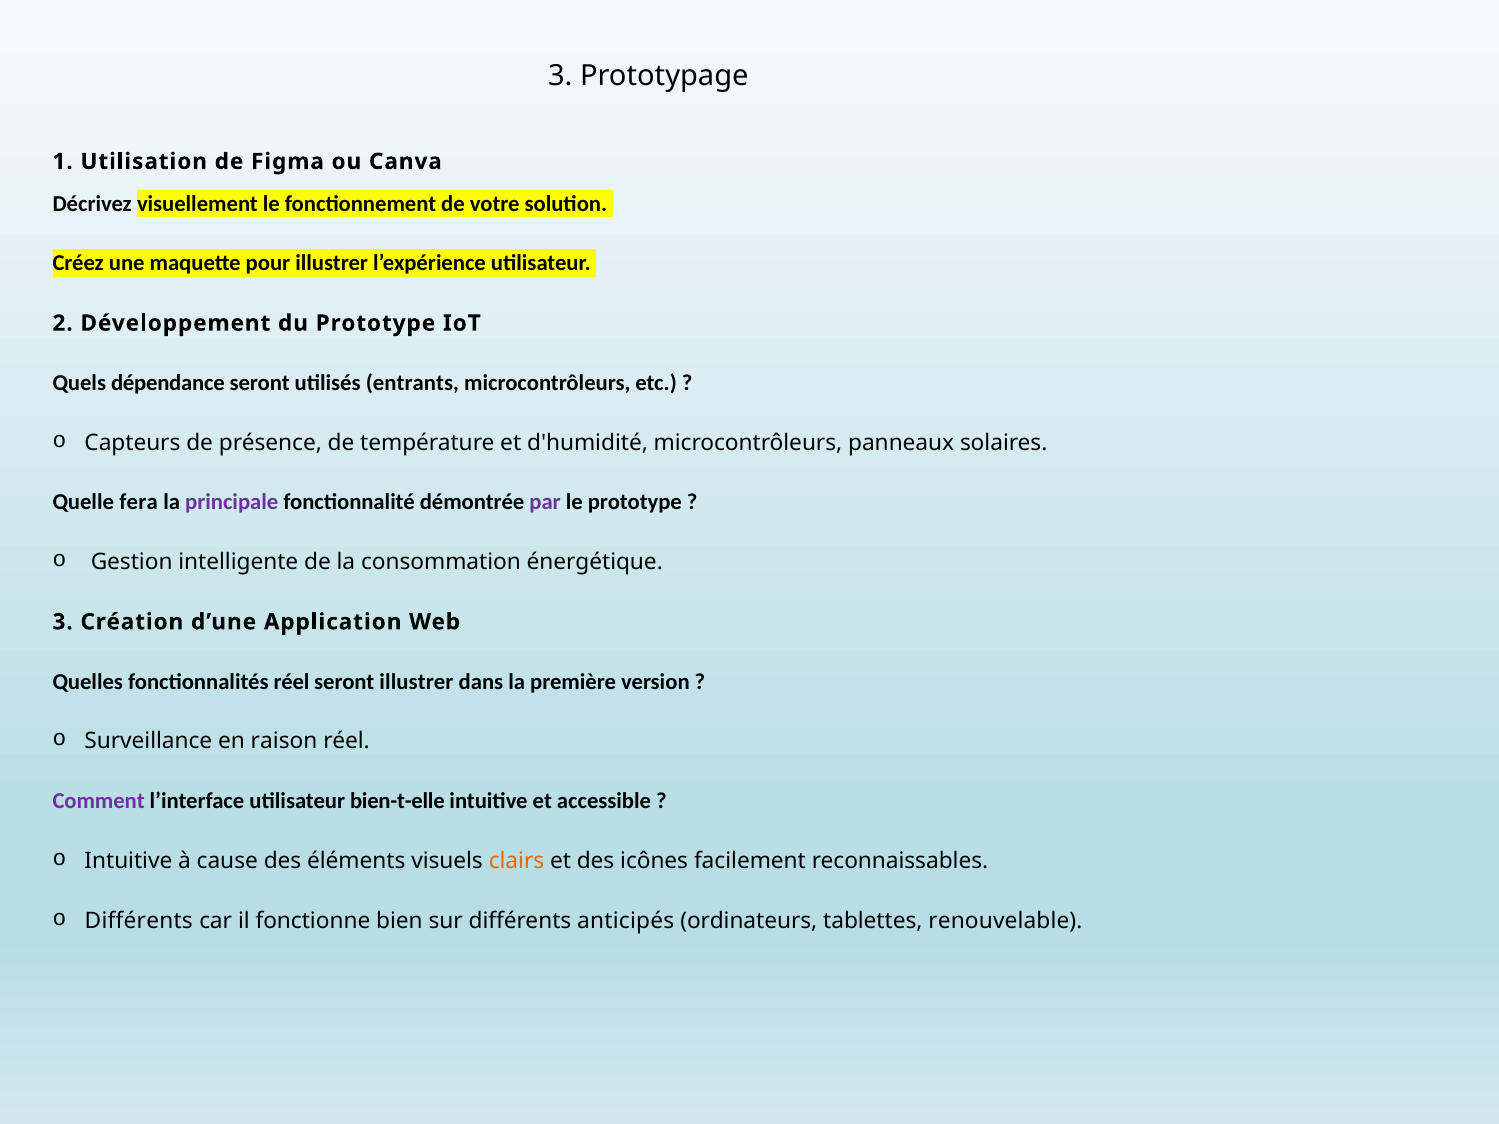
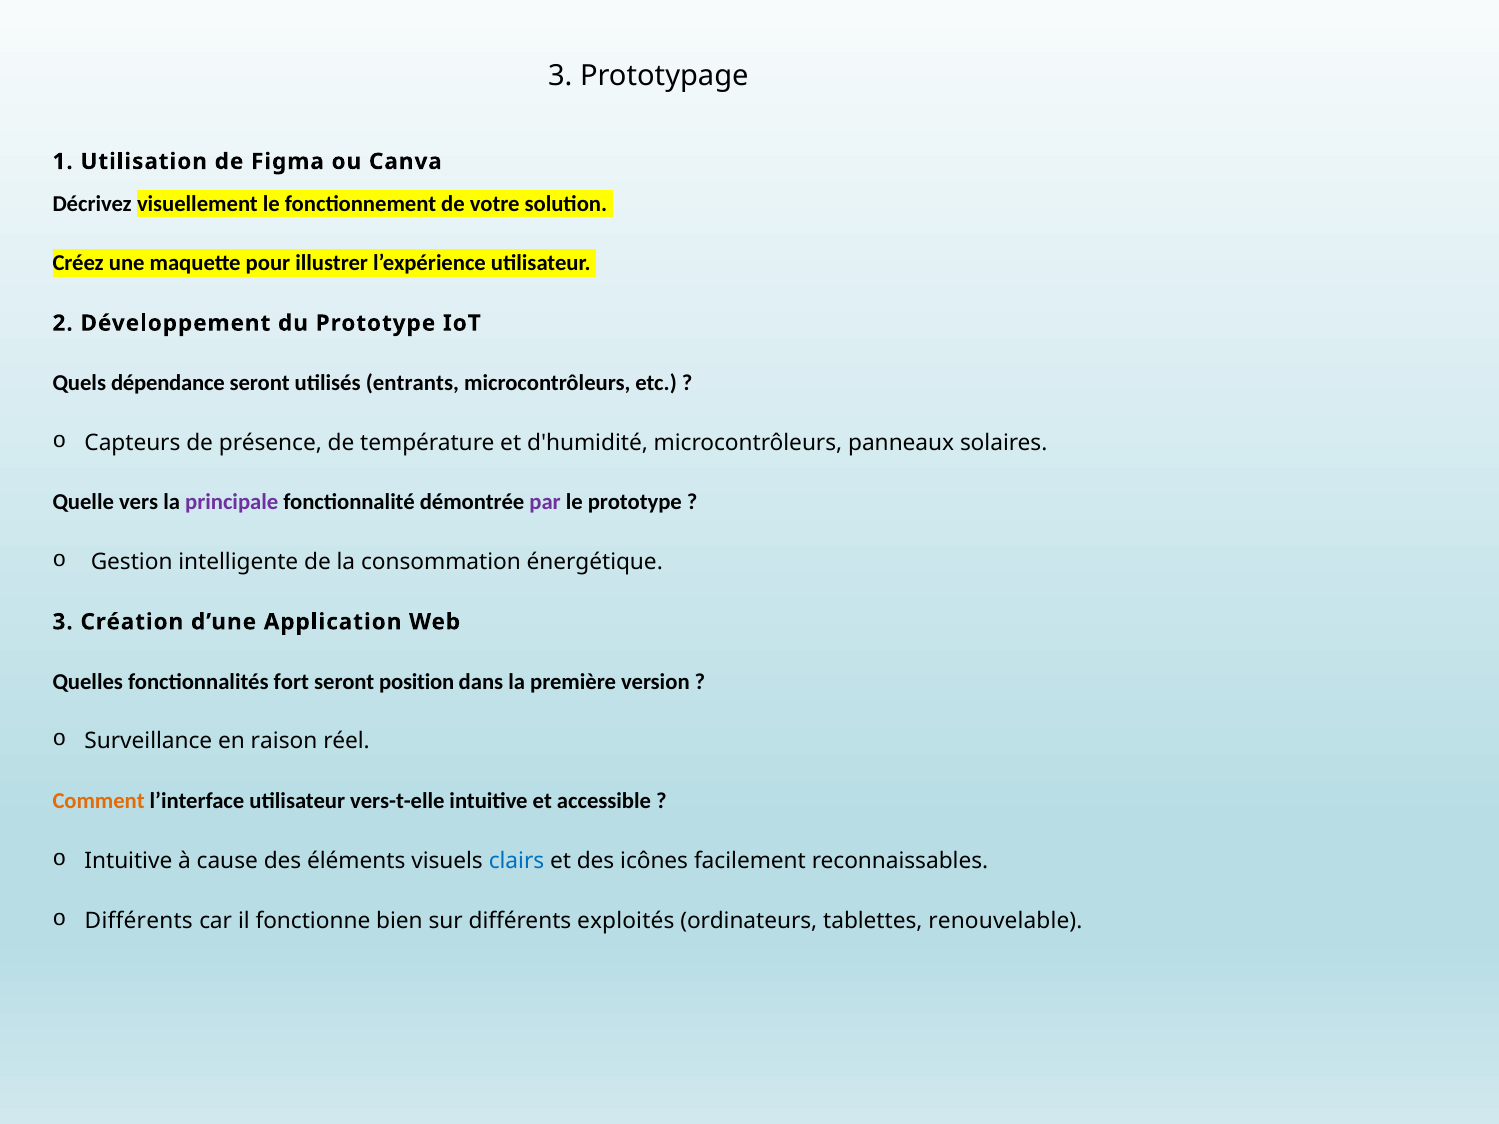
fera: fera -> vers
fonctionnalités réel: réel -> fort
seront illustrer: illustrer -> position
Comment colour: purple -> orange
bien-t-elle: bien-t-elle -> vers-t-elle
clairs colour: orange -> blue
anticipés: anticipés -> exploités
